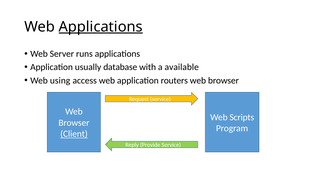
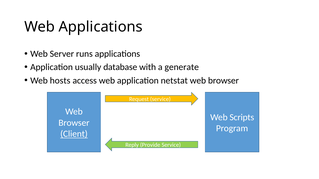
Applications at (101, 27) underline: present -> none
available: available -> generate
using: using -> hosts
routers: routers -> netstat
